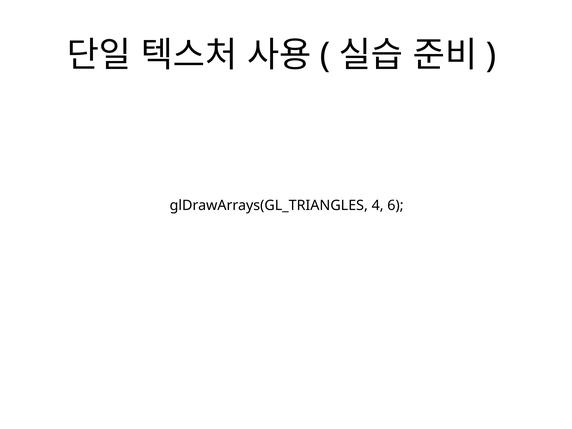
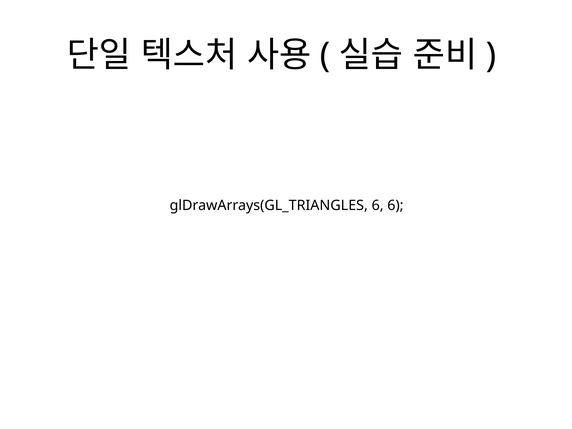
glDrawArrays(GL_TRIANGLES 4: 4 -> 6
